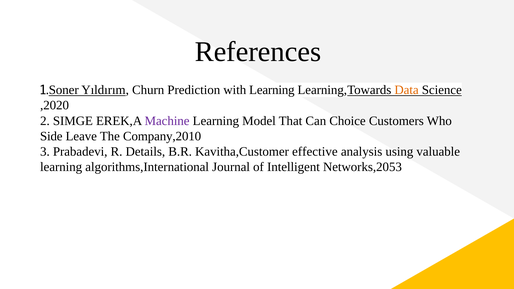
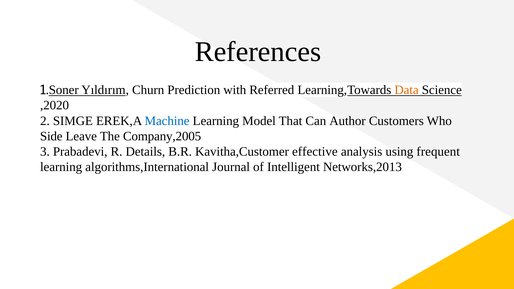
with Learning: Learning -> Referred
Machine colour: purple -> blue
Choice: Choice -> Author
Company,2010: Company,2010 -> Company,2005
valuable: valuable -> frequent
Networks,2053: Networks,2053 -> Networks,2013
